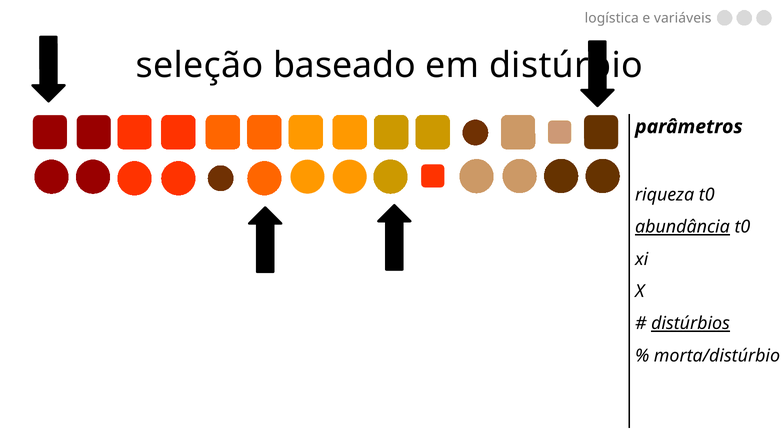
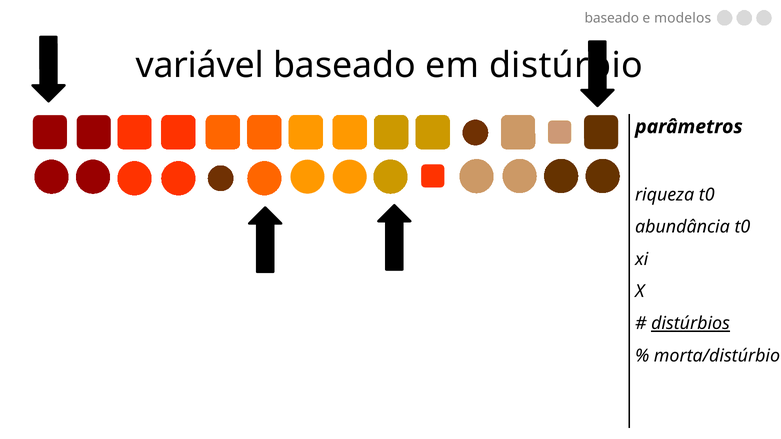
logística at (612, 18): logística -> baseado
variáveis: variáveis -> modelos
seleção: seleção -> variável
abundância underline: present -> none
